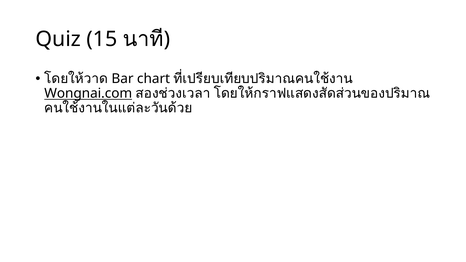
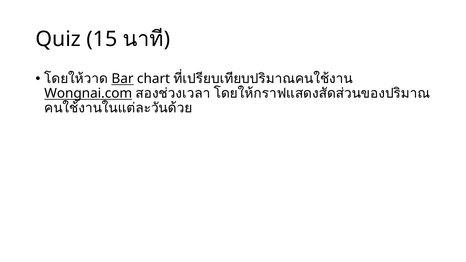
Bar underline: none -> present
